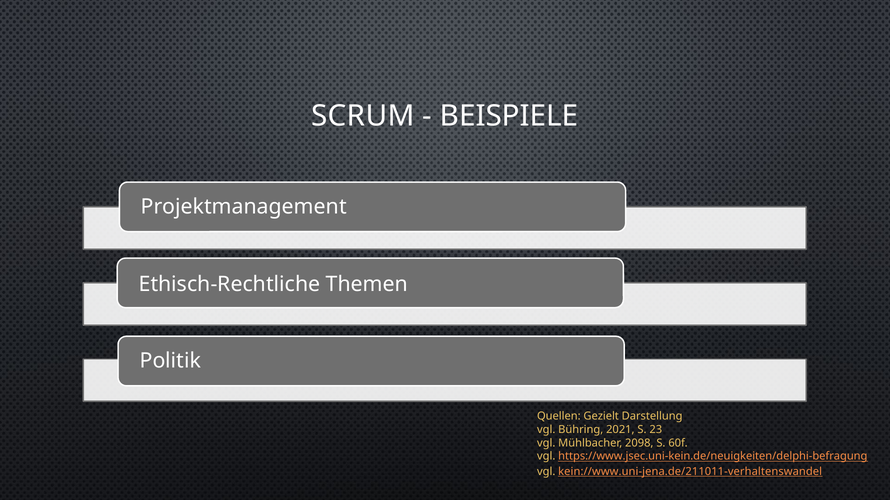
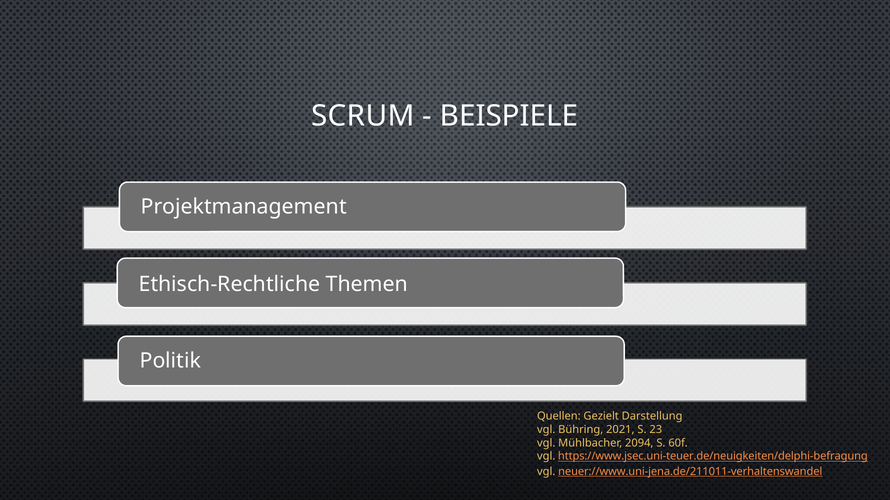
2098: 2098 -> 2094
https://www.jsec.uni-kein.de/neuigkeiten/delphi-befragung: https://www.jsec.uni-kein.de/neuigkeiten/delphi-befragung -> https://www.jsec.uni-teuer.de/neuigkeiten/delphi-befragung
kein://www.uni-jena.de/211011-verhaltenswandel: kein://www.uni-jena.de/211011-verhaltenswandel -> neuer://www.uni-jena.de/211011-verhaltenswandel
